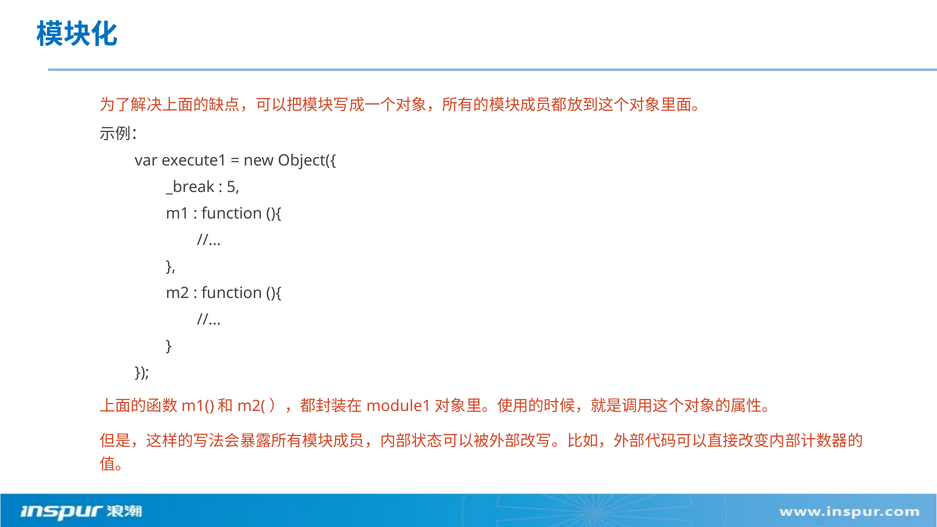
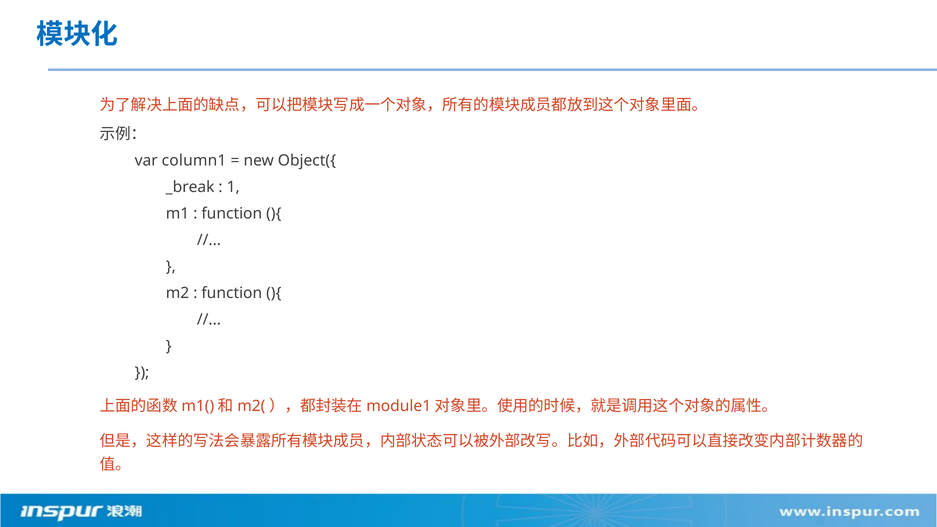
execute1: execute1 -> column1
5: 5 -> 1
